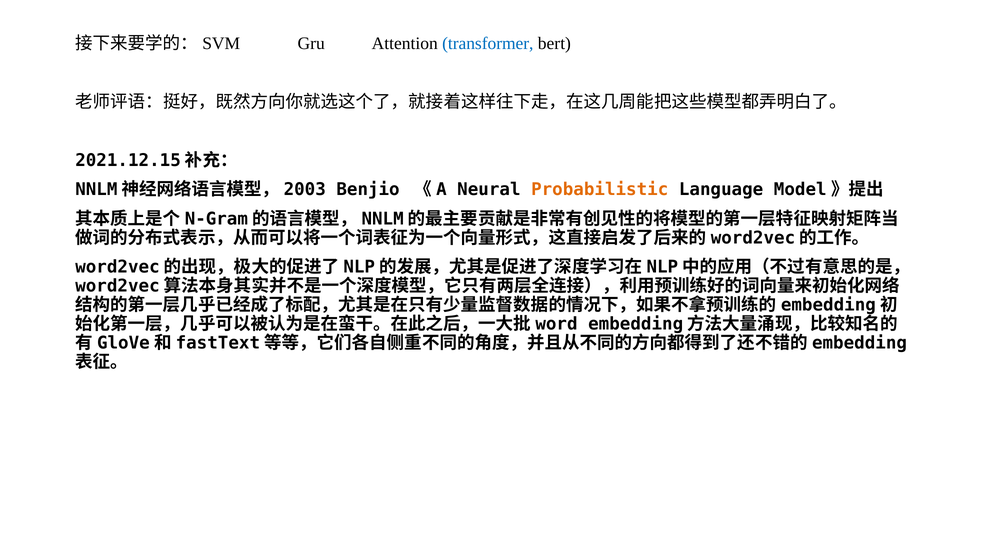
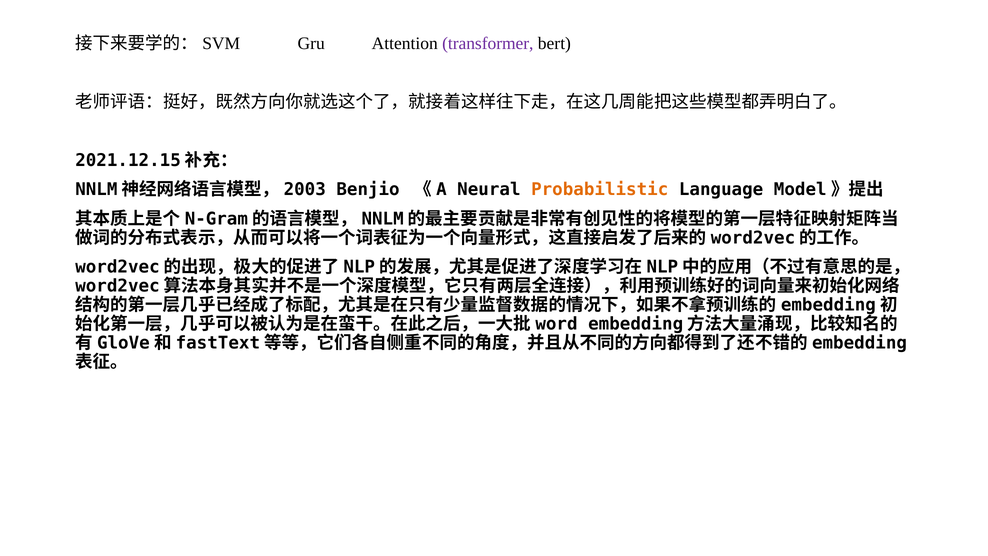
transformer colour: blue -> purple
